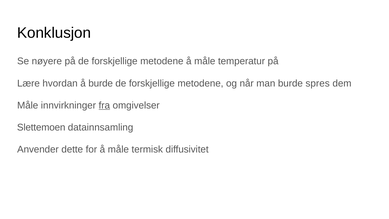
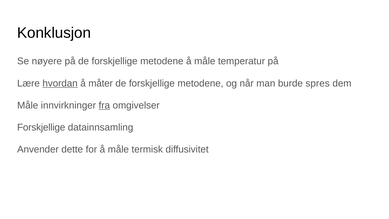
hvordan underline: none -> present
å burde: burde -> måter
Slettemoen at (41, 127): Slettemoen -> Forskjellige
